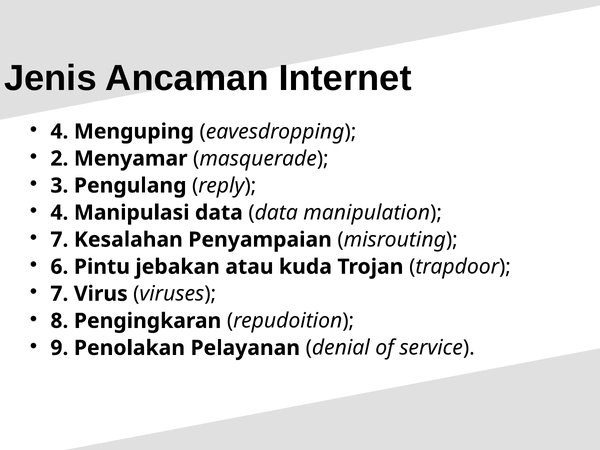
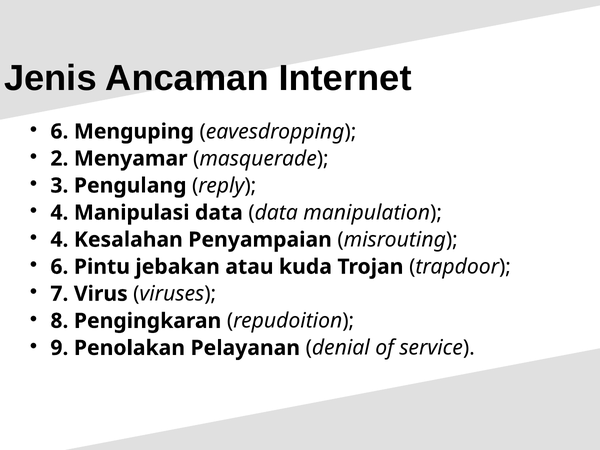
4 at (59, 132): 4 -> 6
7 at (59, 240): 7 -> 4
